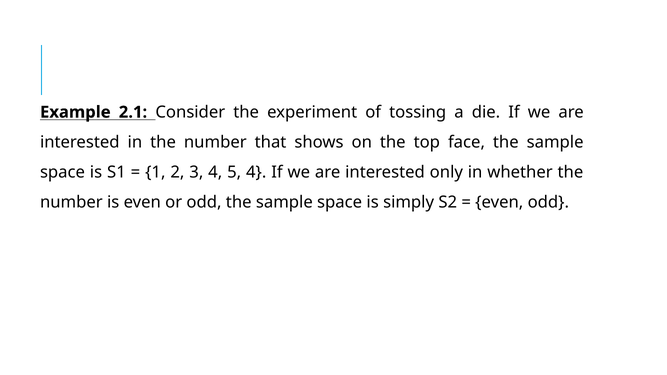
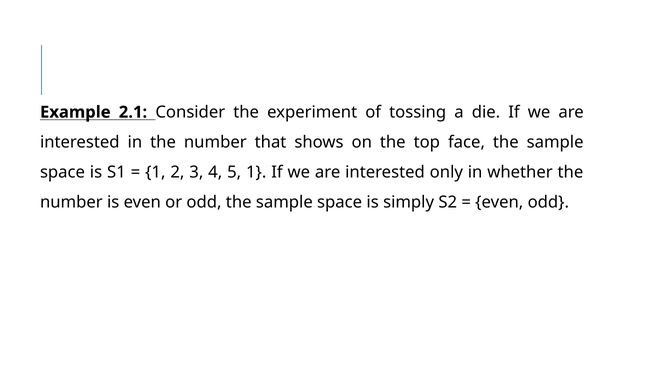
5 4: 4 -> 1
